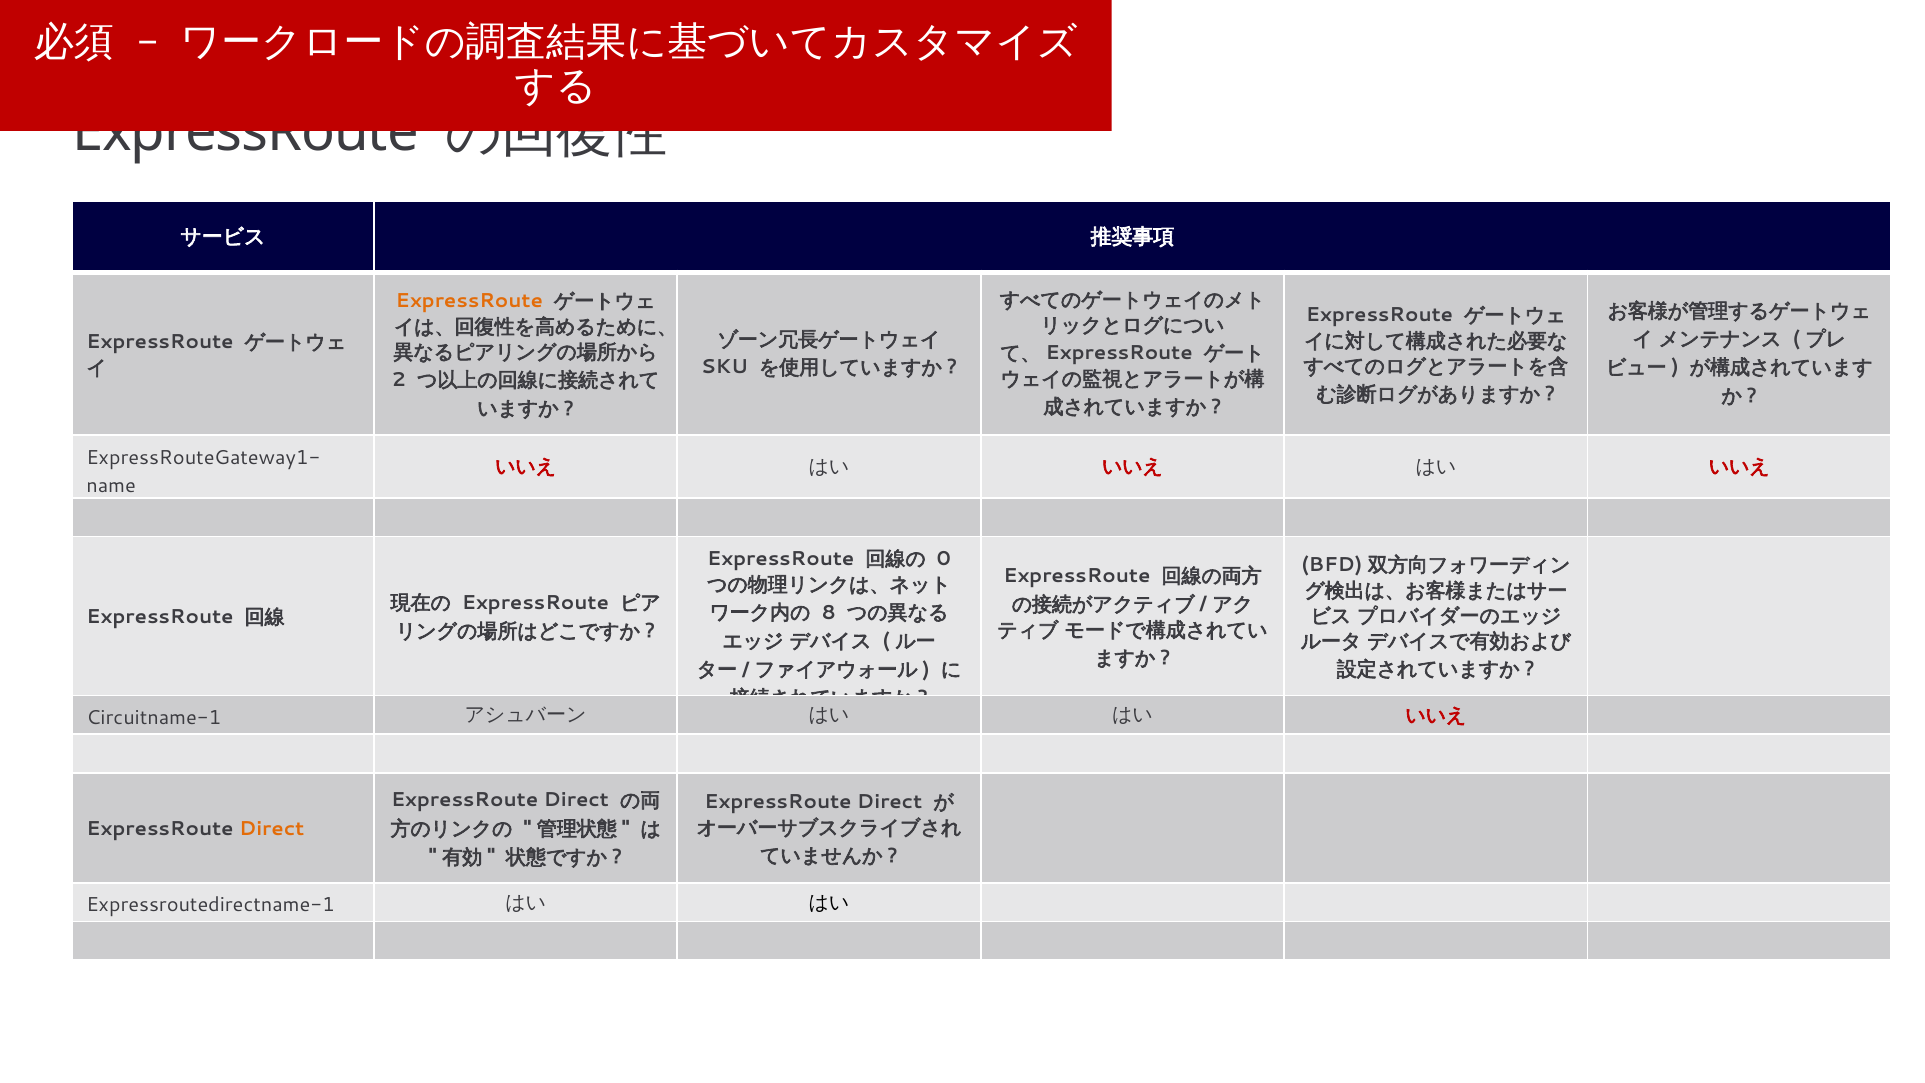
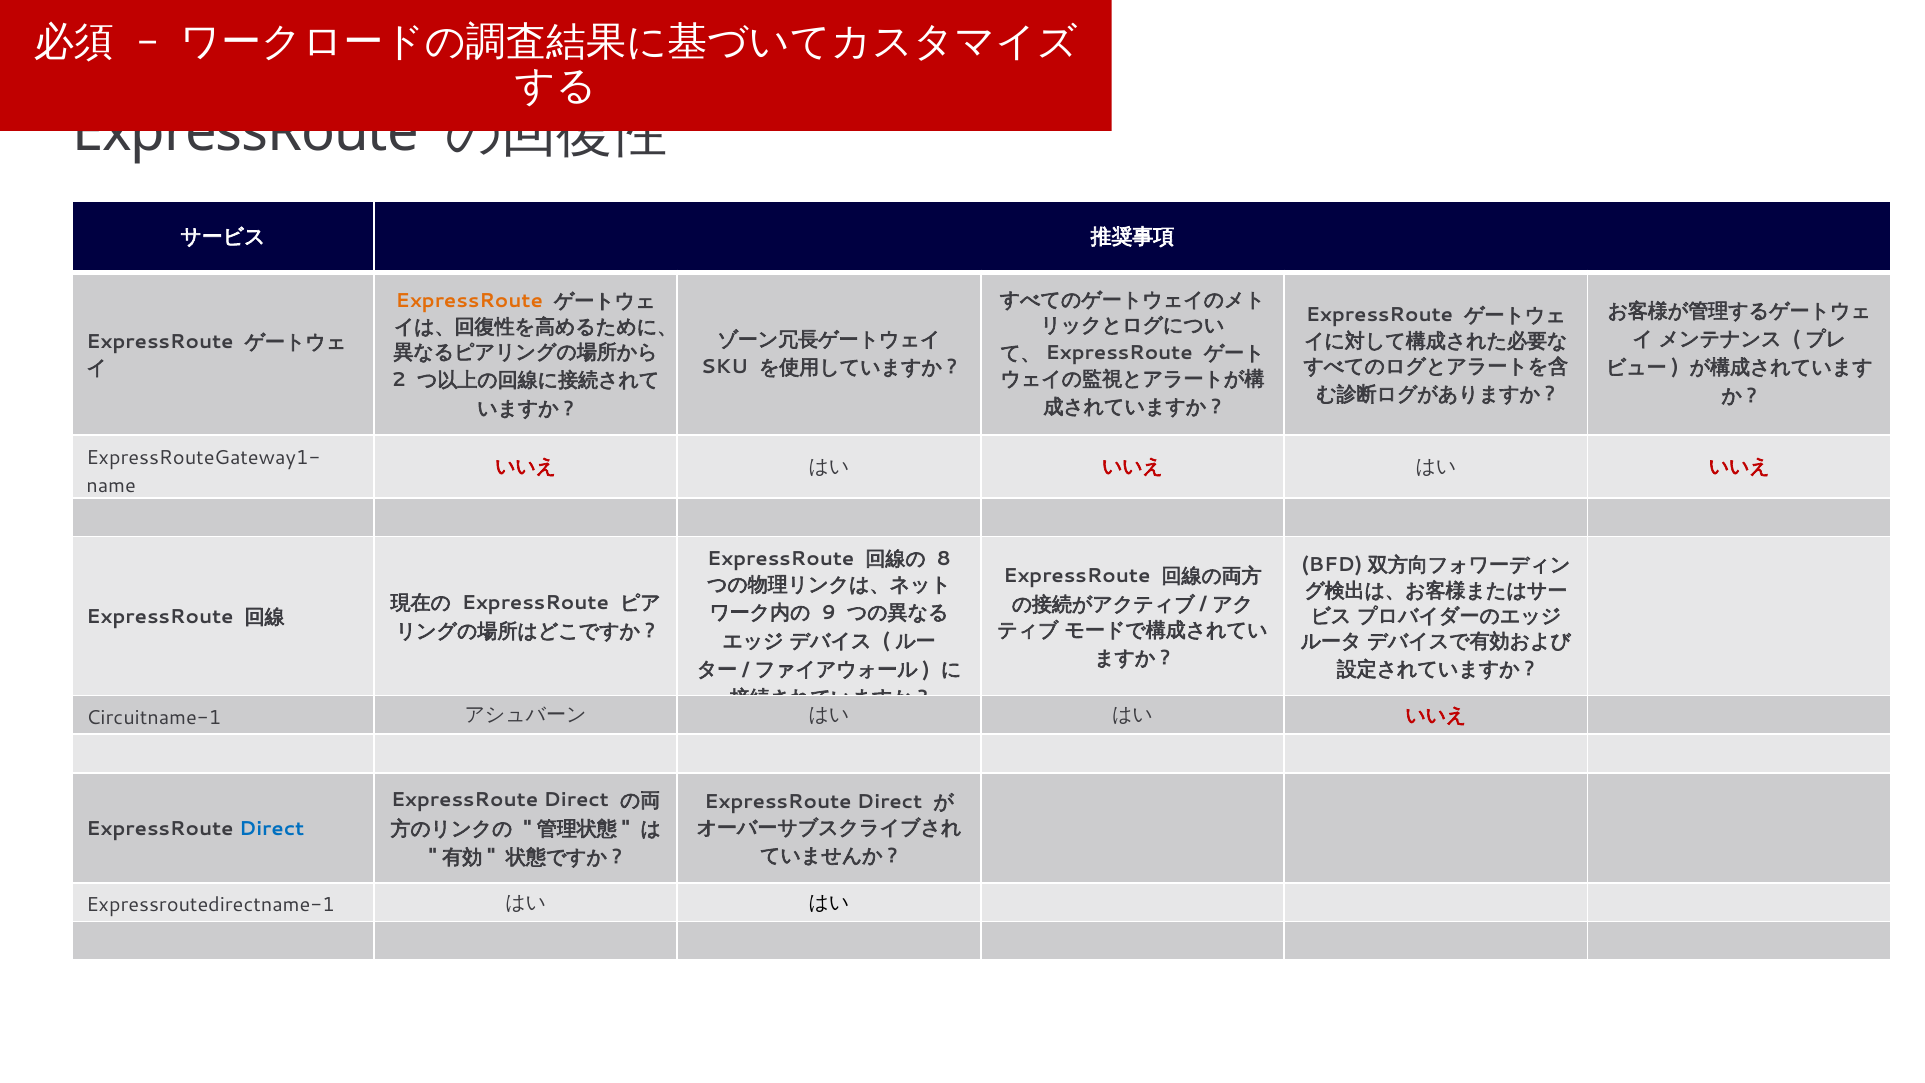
0: 0 -> 8
8: 8 -> 9
Direct at (272, 829) colour: orange -> blue
